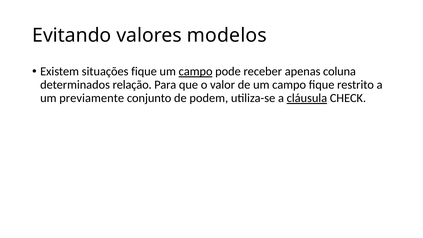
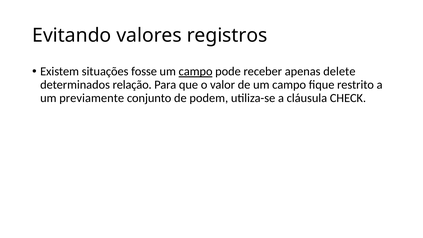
modelos: modelos -> registros
situações fique: fique -> fosse
coluna: coluna -> delete
cláusula underline: present -> none
